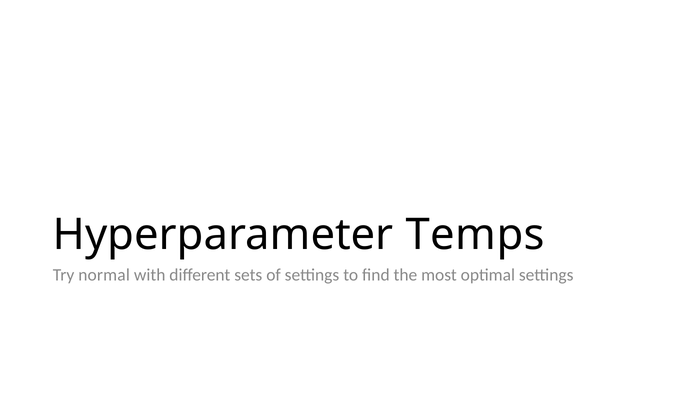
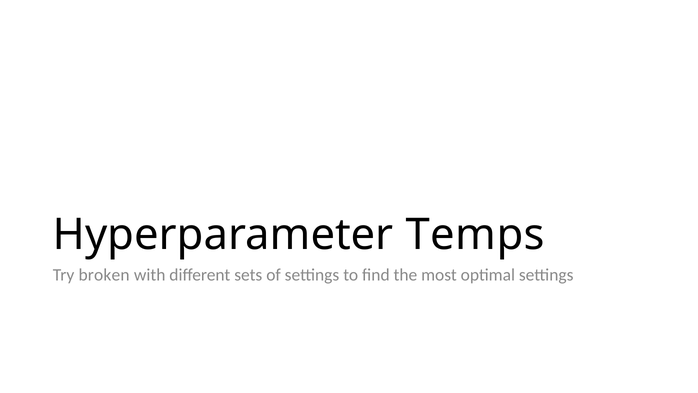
normal: normal -> broken
